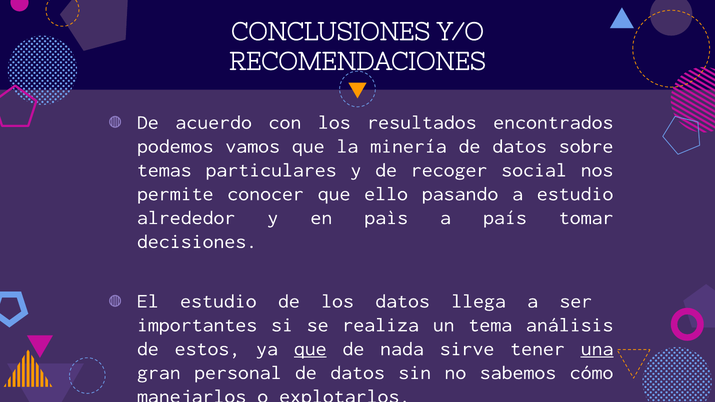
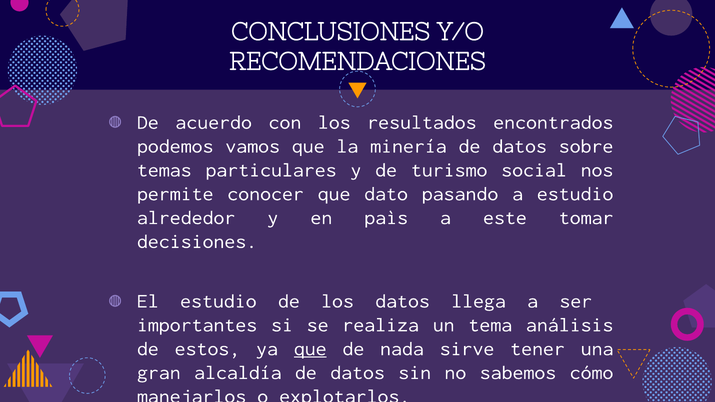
recoger: recoger -> turismo
ello: ello -> dato
país: país -> este
una underline: present -> none
personal: personal -> alcaldía
